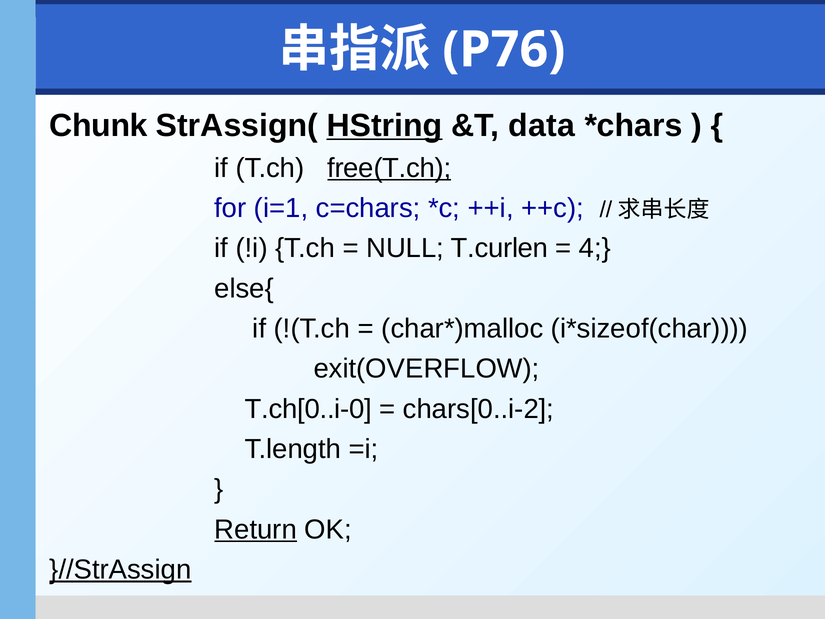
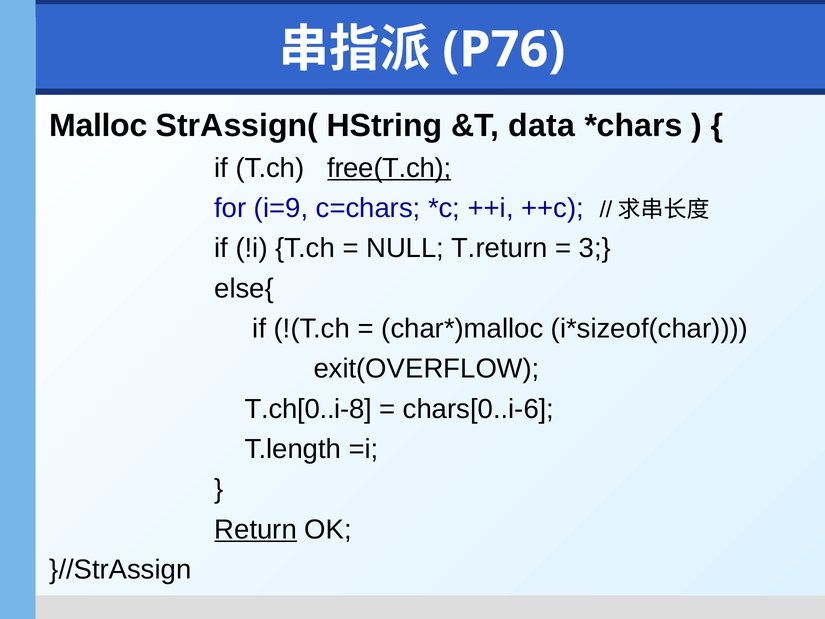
Chunk: Chunk -> Malloc
HString underline: present -> none
i=1: i=1 -> i=9
T.curlen: T.curlen -> T.return
4: 4 -> 3
T.ch[0..i-0: T.ch[0..i-0 -> T.ch[0..i-8
chars[0..i-2: chars[0..i-2 -> chars[0..i-6
}//StrAssign underline: present -> none
